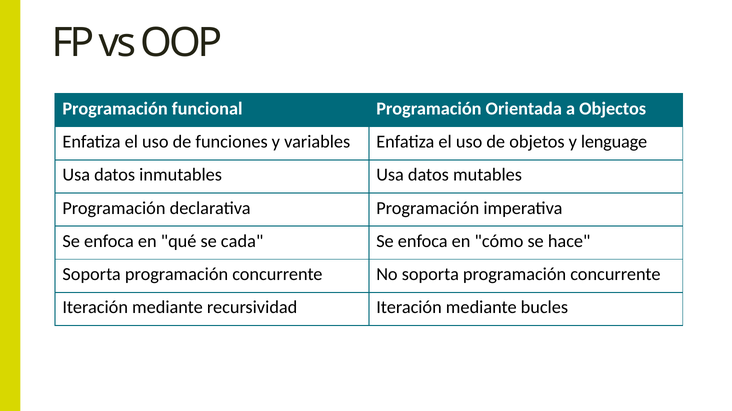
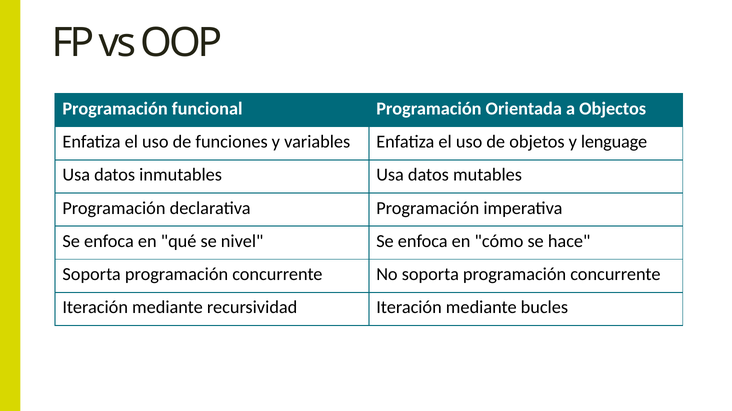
cada: cada -> nivel
